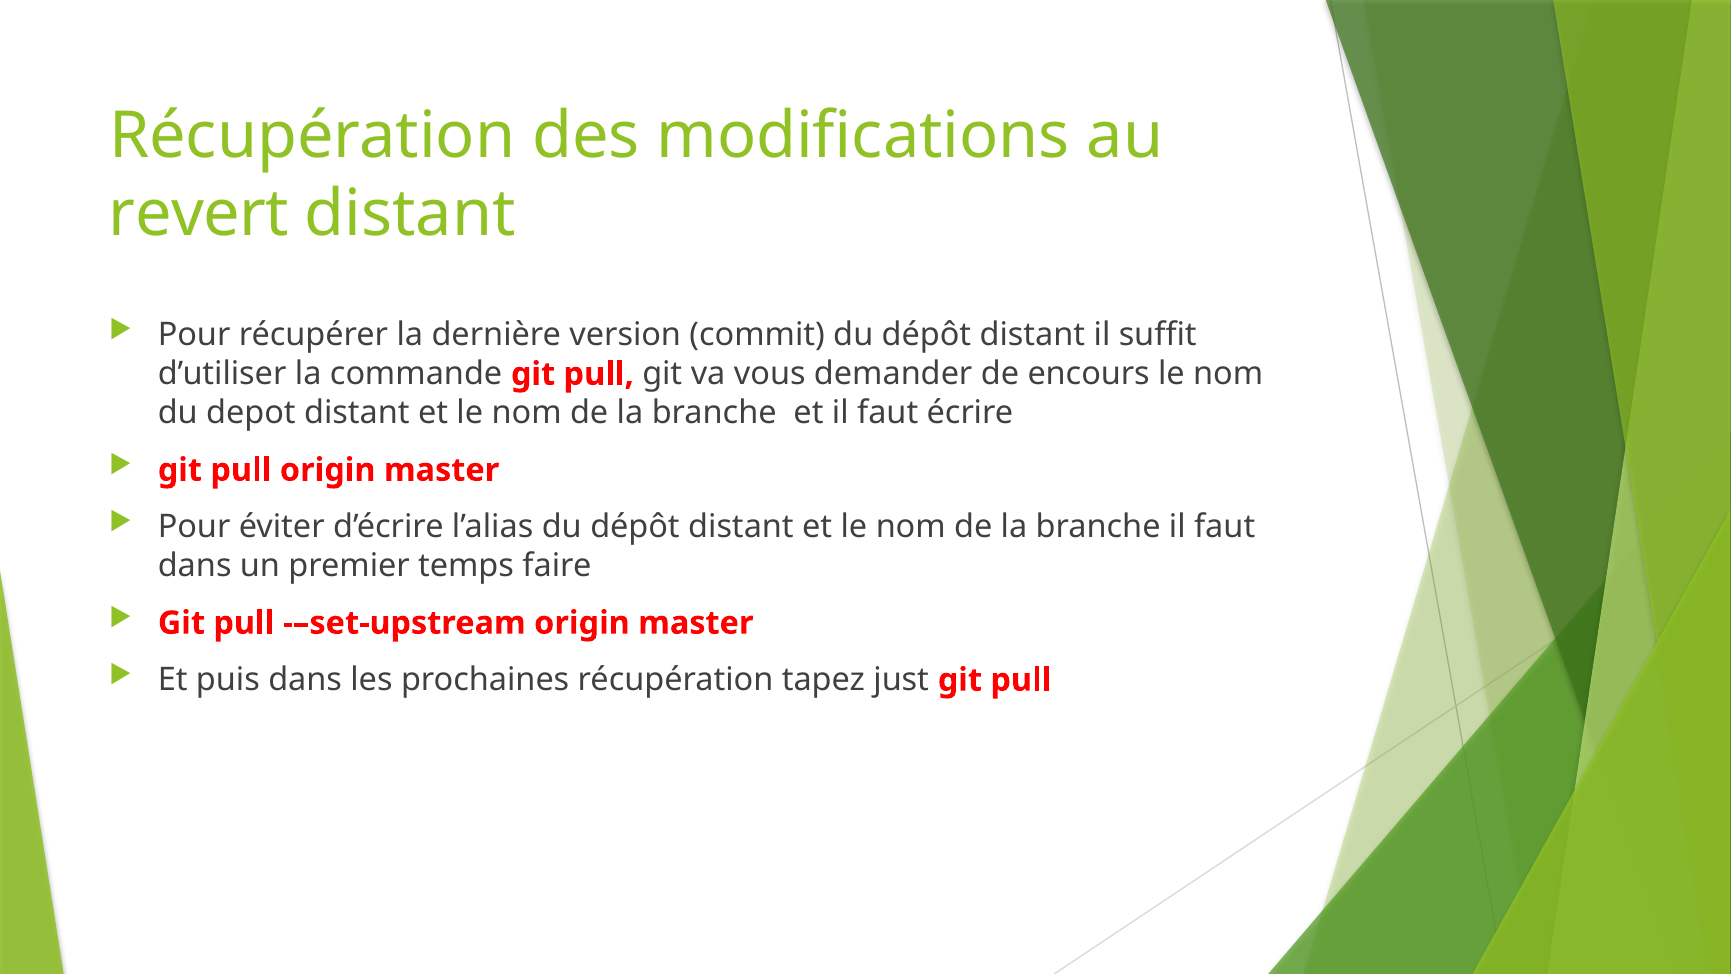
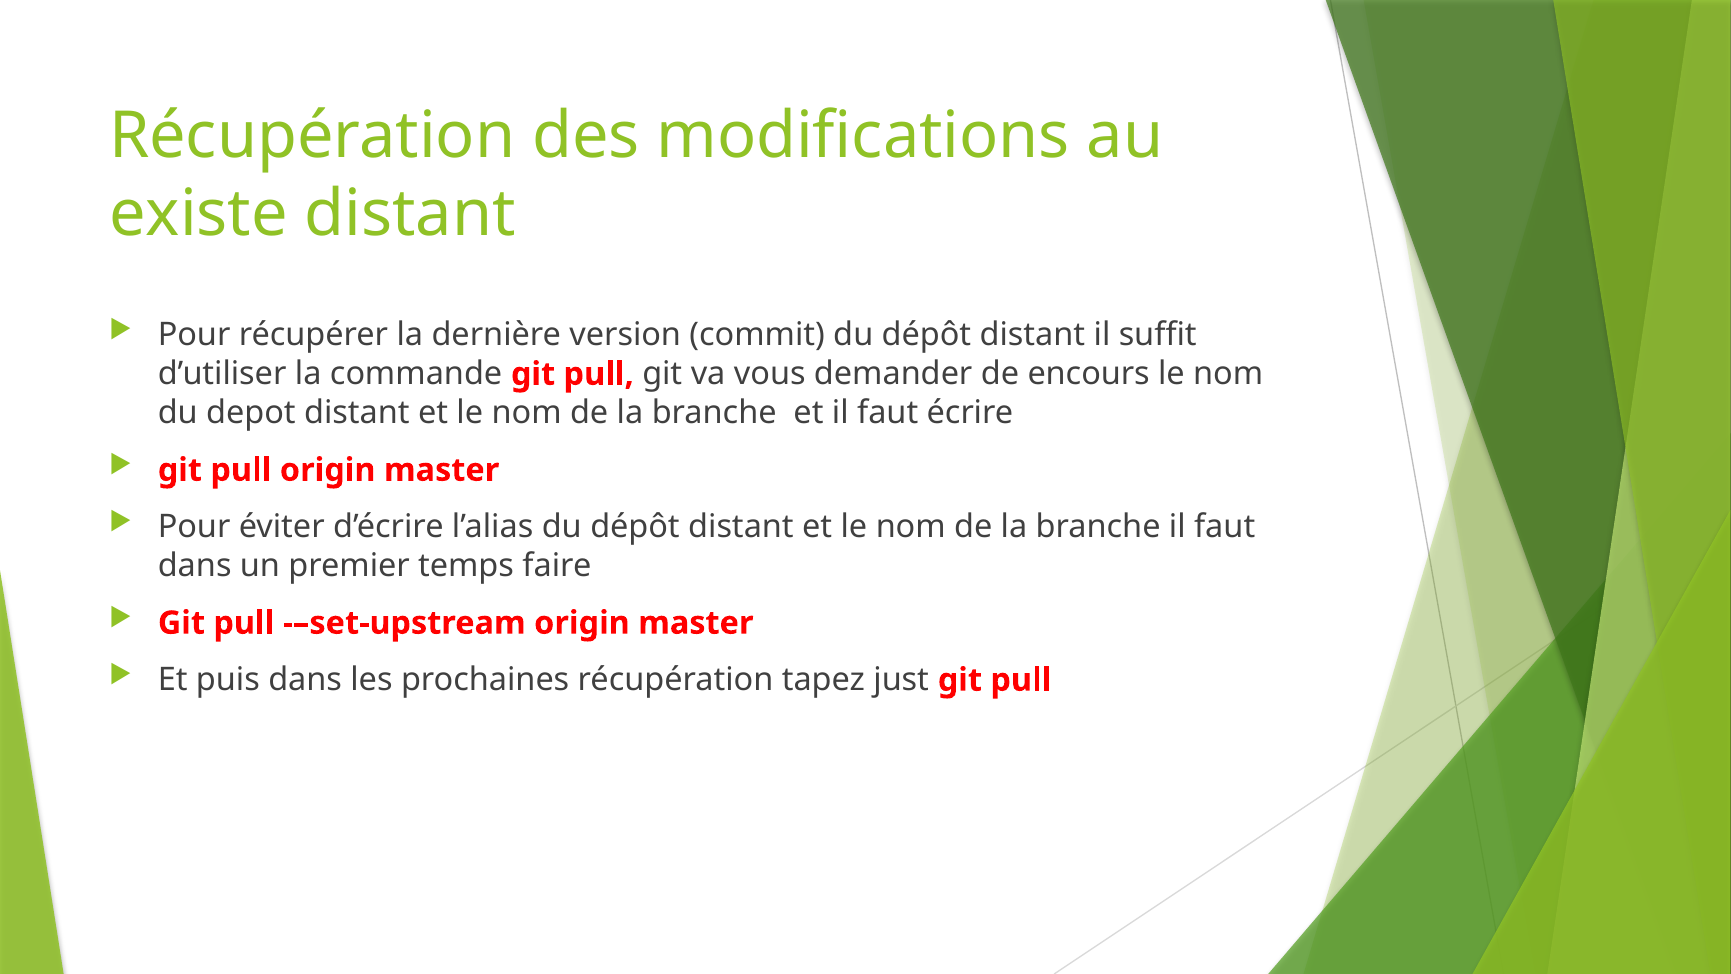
revert: revert -> existe
